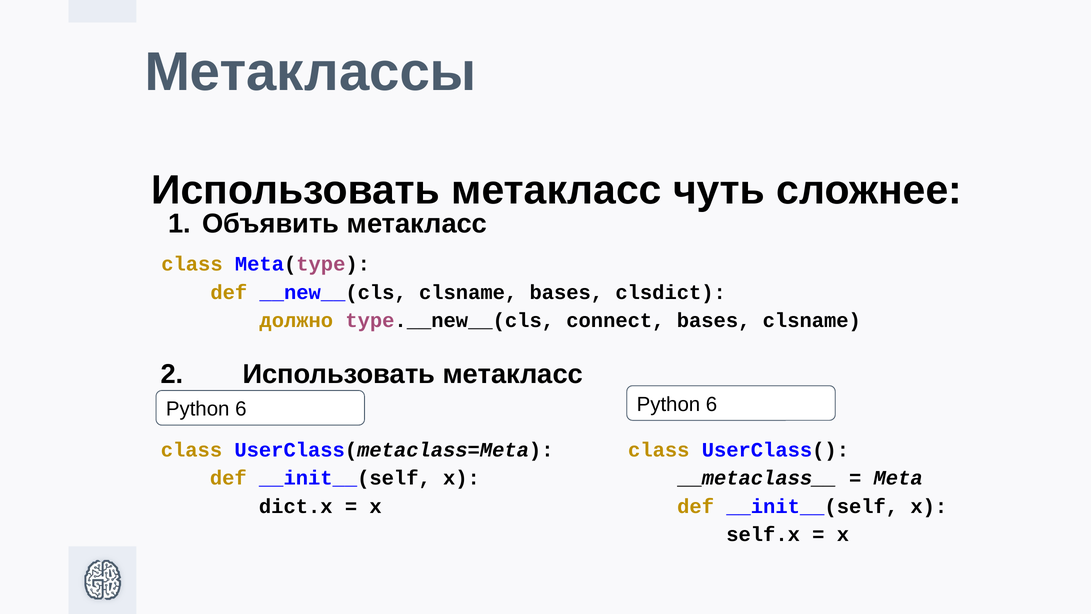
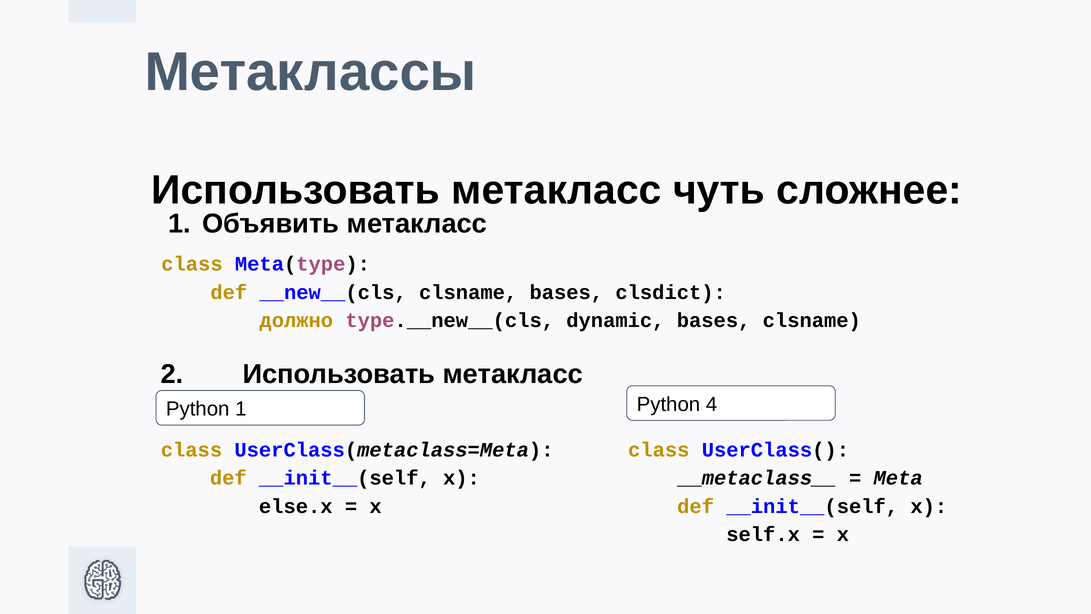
connect: connect -> dynamic
6 at (241, 409): 6 -> 1
6 at (712, 404): 6 -> 4
dict.x: dict.x -> else.x
